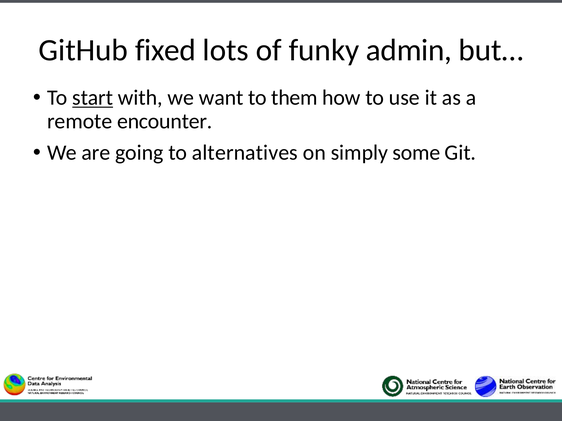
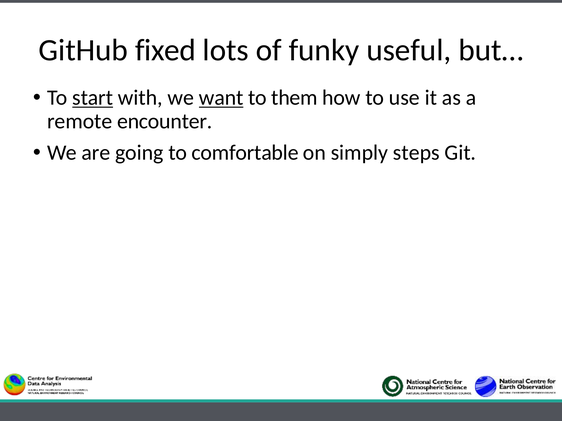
admin: admin -> useful
want underline: none -> present
alternatives: alternatives -> comfortable
some: some -> steps
